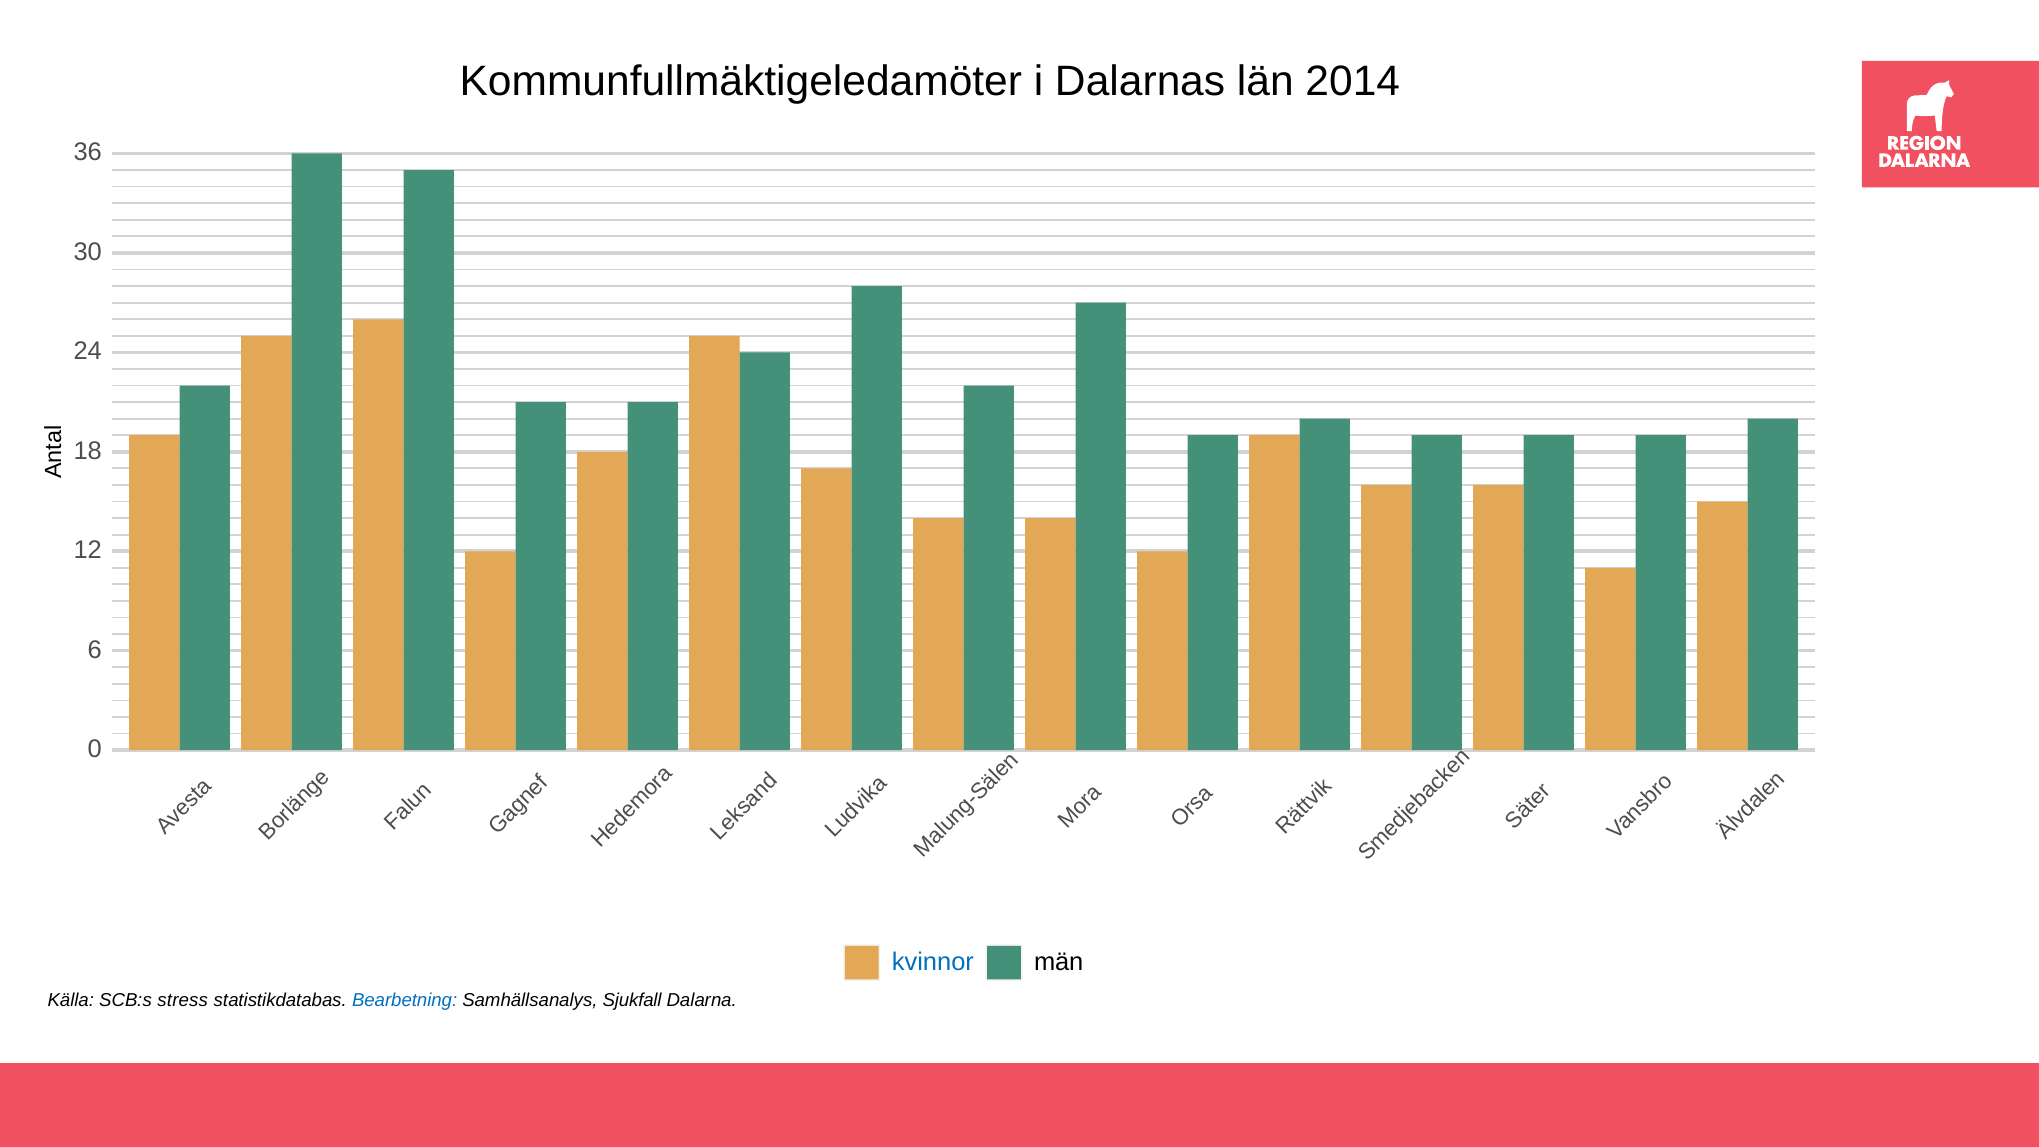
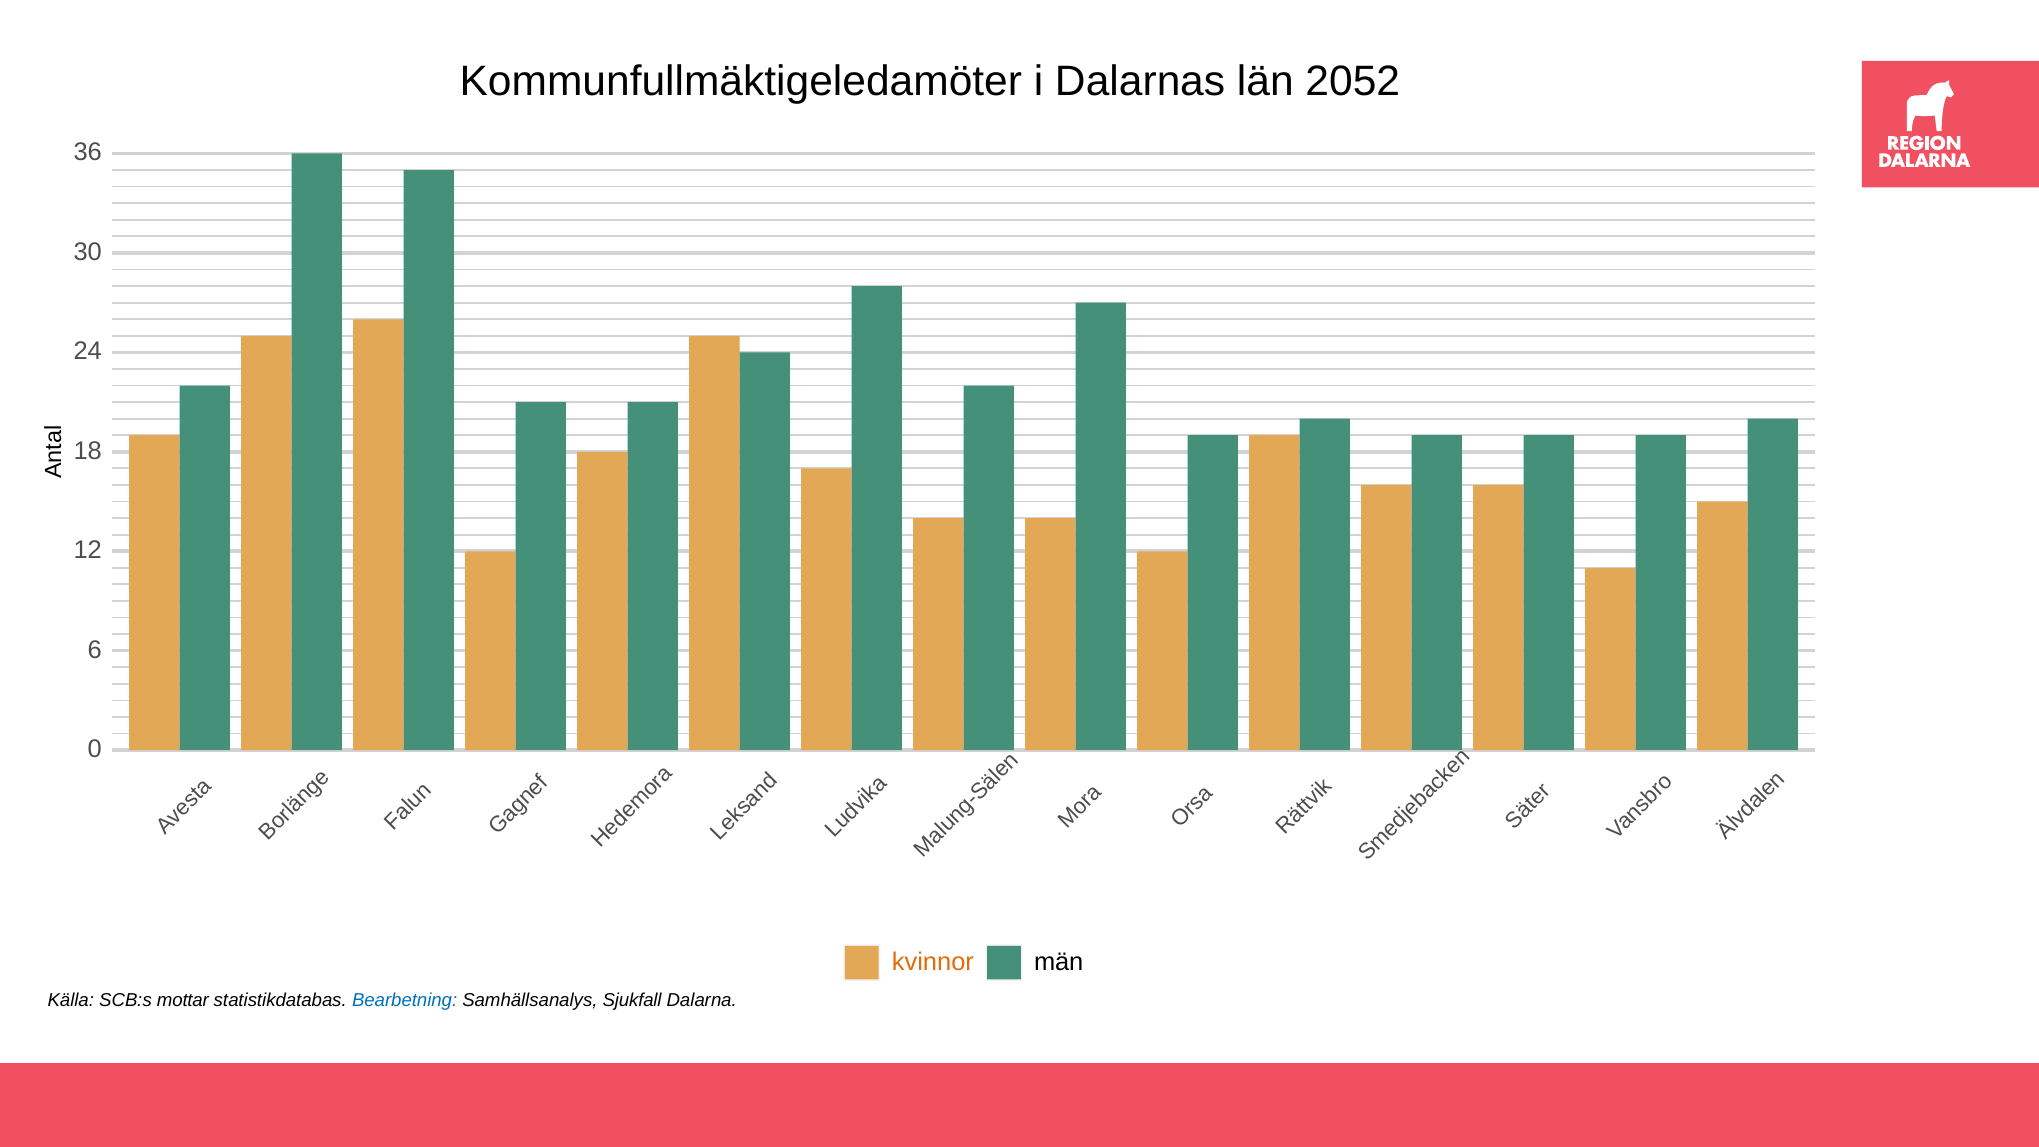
2014: 2014 -> 2052
kvinnor colour: blue -> orange
stress: stress -> mottar
